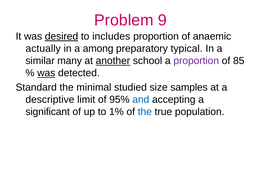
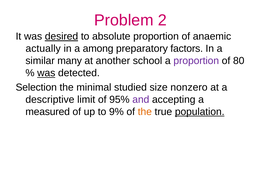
9: 9 -> 2
includes: includes -> absolute
typical: typical -> factors
another underline: present -> none
85: 85 -> 80
Standard: Standard -> Selection
samples: samples -> nonzero
and colour: blue -> purple
significant: significant -> measured
1%: 1% -> 9%
the at (145, 112) colour: blue -> orange
population underline: none -> present
